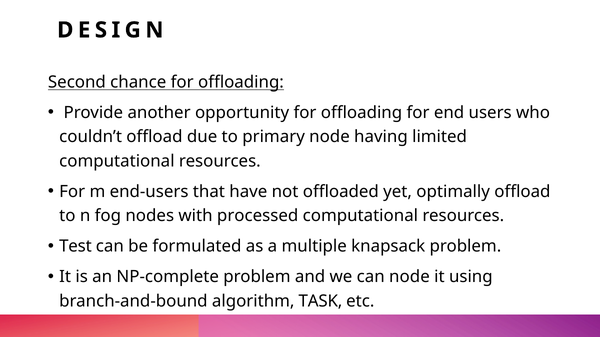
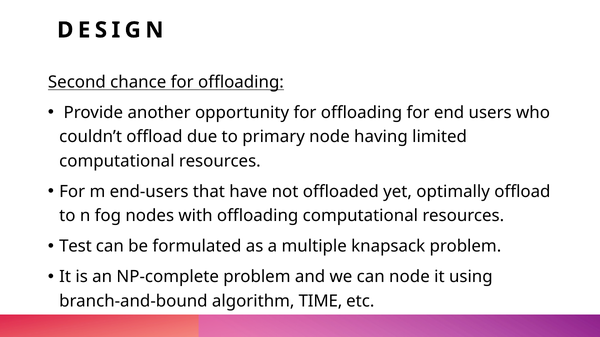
with processed: processed -> offloading
TASK: TASK -> TIME
